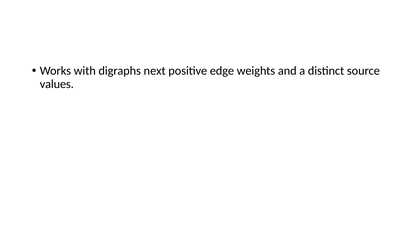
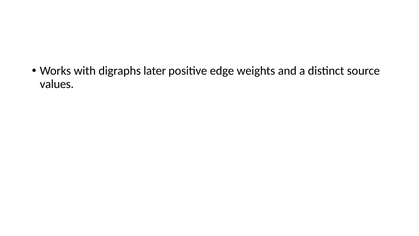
next: next -> later
